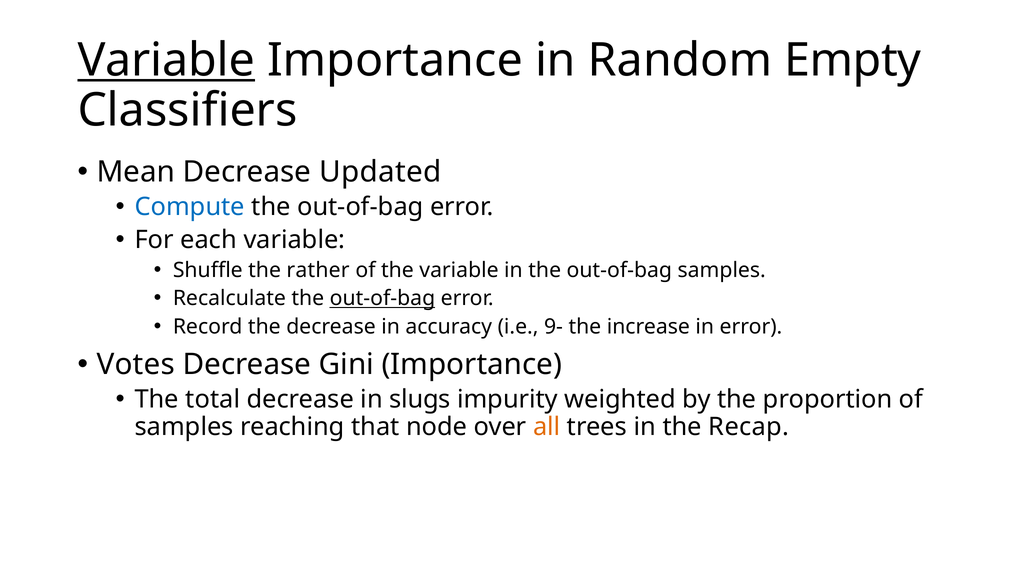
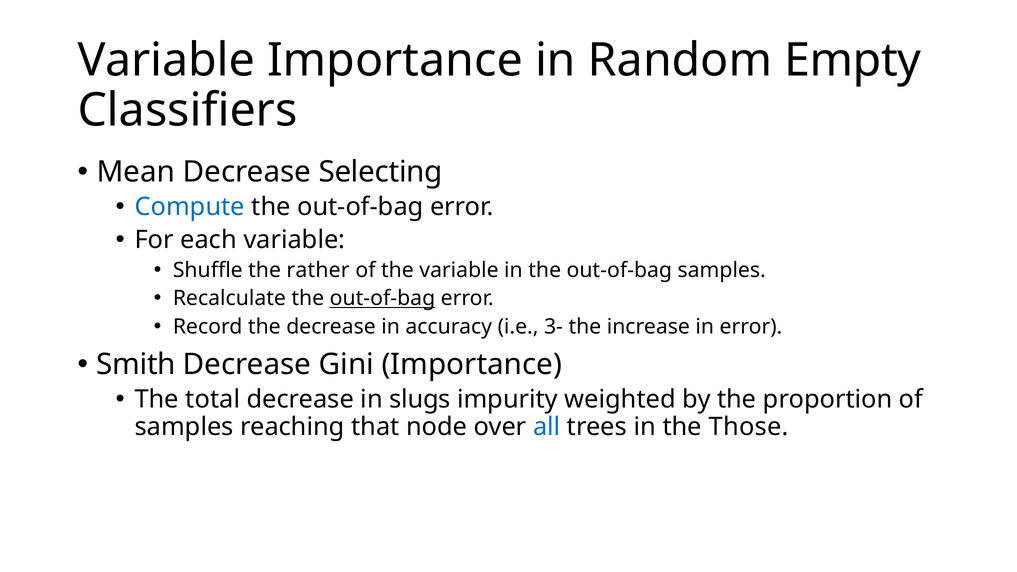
Variable at (166, 60) underline: present -> none
Updated: Updated -> Selecting
9-: 9- -> 3-
Votes: Votes -> Smith
all colour: orange -> blue
Recap: Recap -> Those
